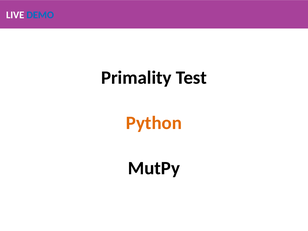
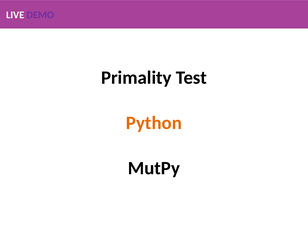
DEMO colour: blue -> purple
